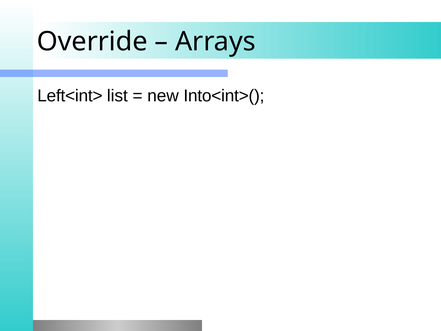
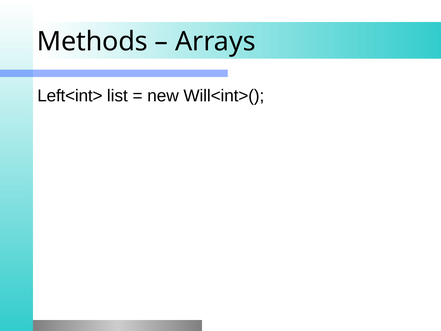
Override: Override -> Methods
Into<int>(: Into<int>( -> Will<int>(
